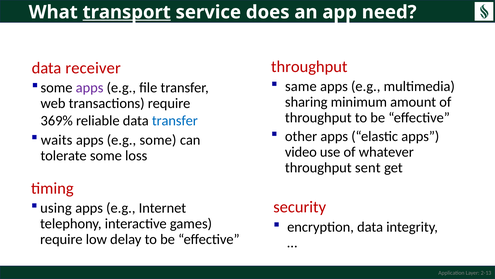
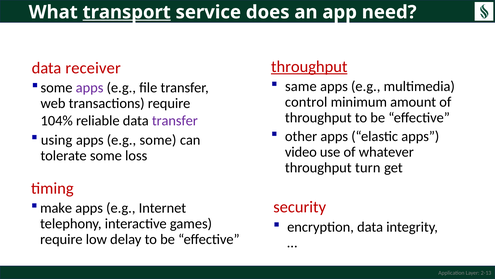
throughput at (309, 67) underline: none -> present
sharing: sharing -> control
369%: 369% -> 104%
transfer at (175, 121) colour: blue -> purple
waits: waits -> using
sent: sent -> turn
using: using -> make
